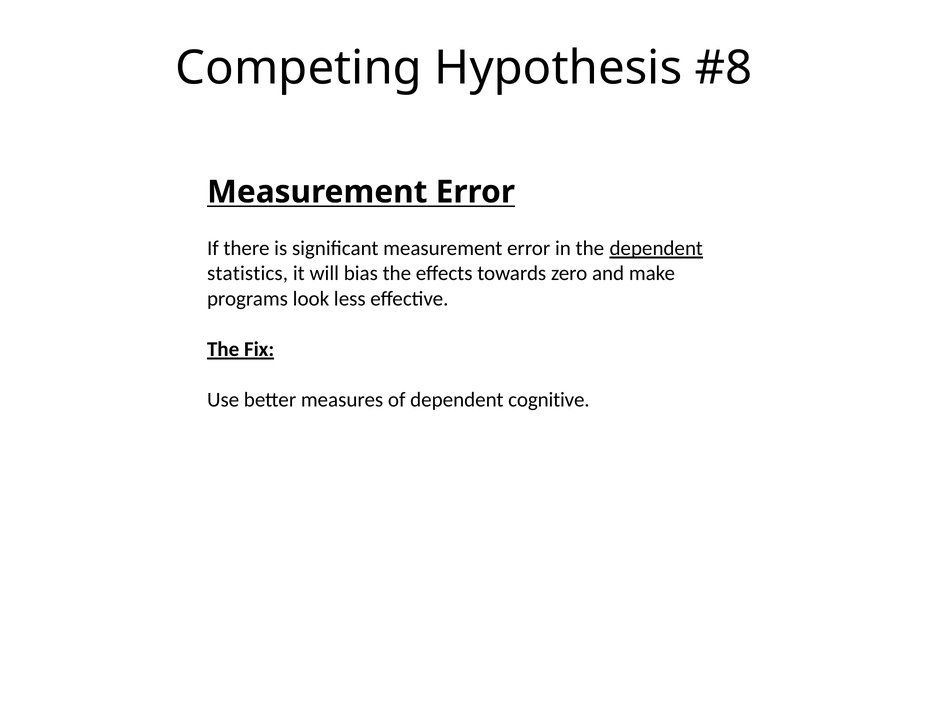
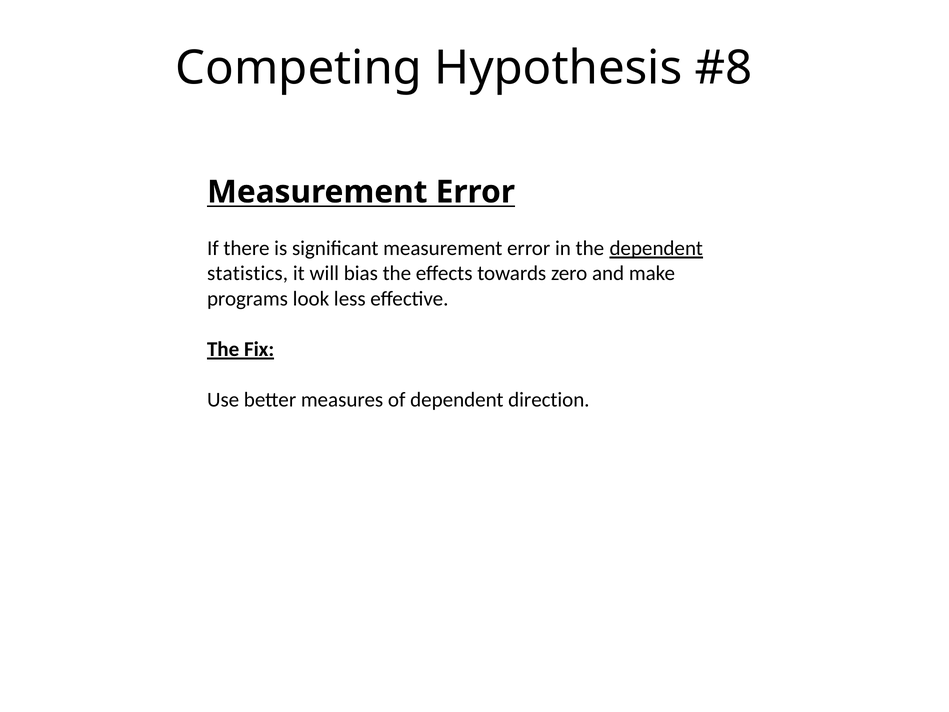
cognitive: cognitive -> direction
